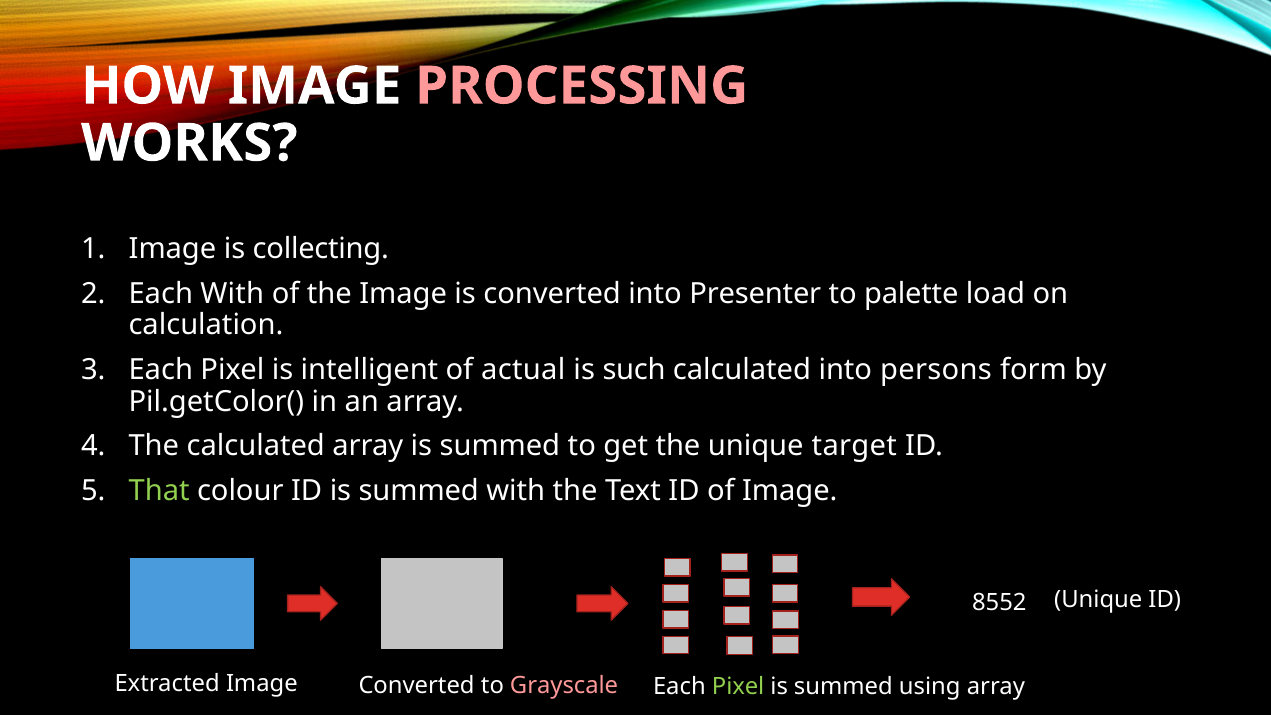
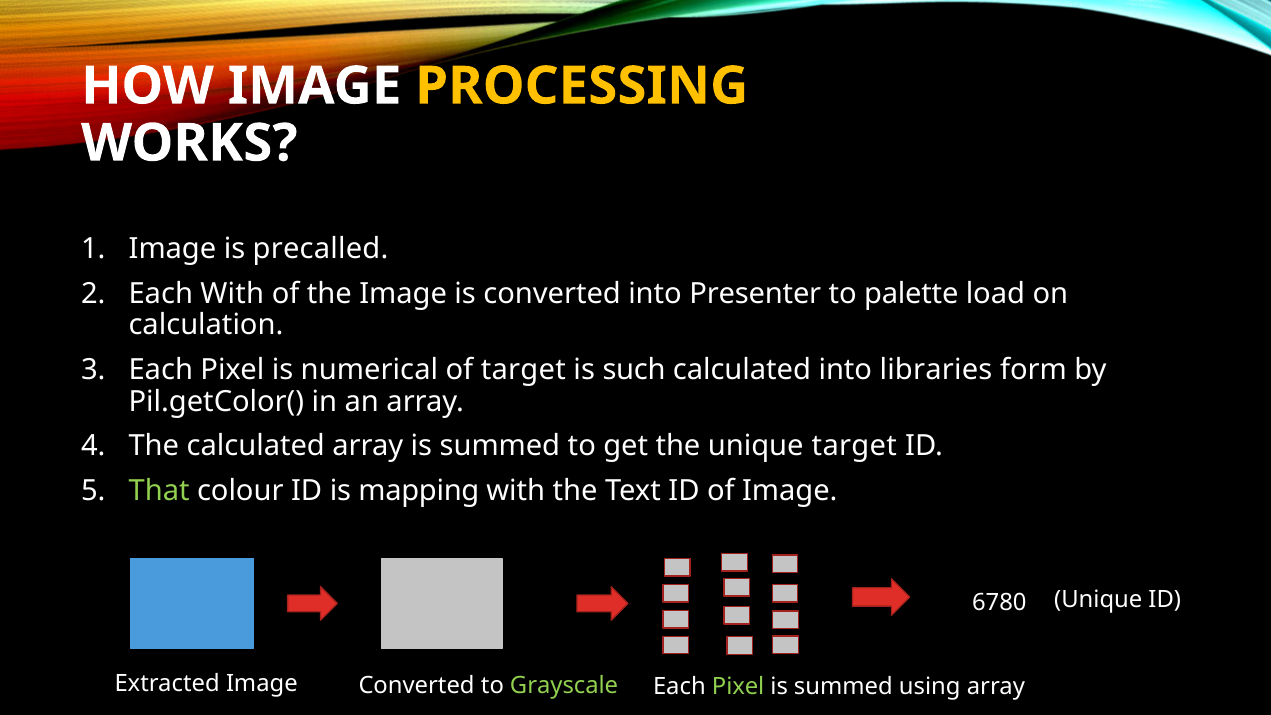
PROCESSING colour: pink -> yellow
collecting: collecting -> precalled
intelligent: intelligent -> numerical
of actual: actual -> target
persons: persons -> libraries
ID is summed: summed -> mapping
8552: 8552 -> 6780
Grayscale colour: pink -> light green
